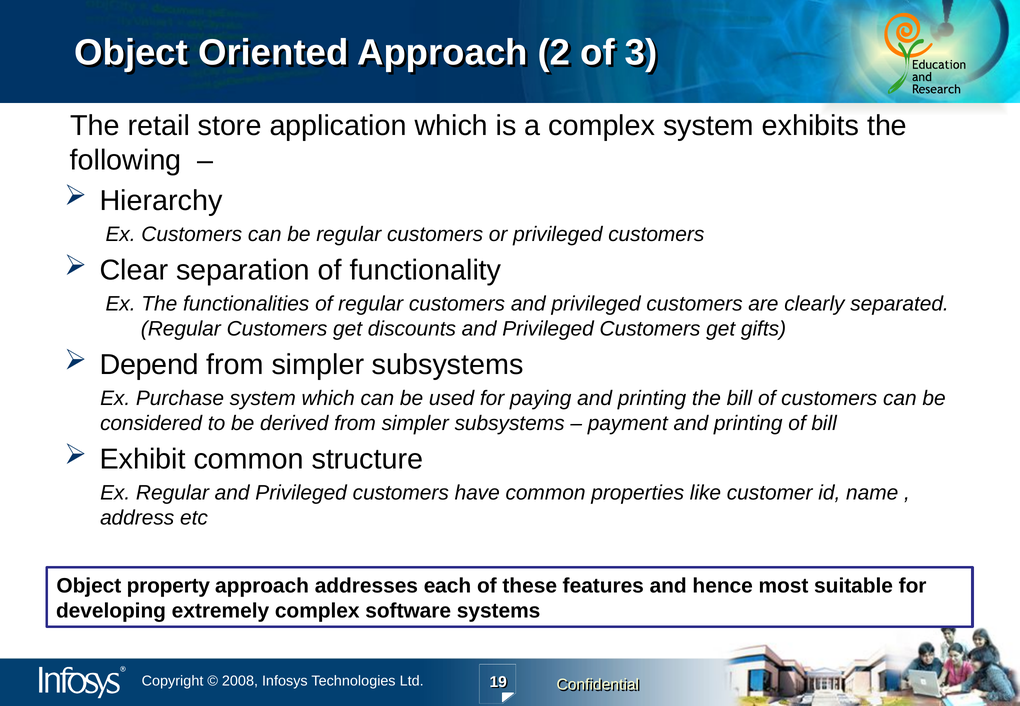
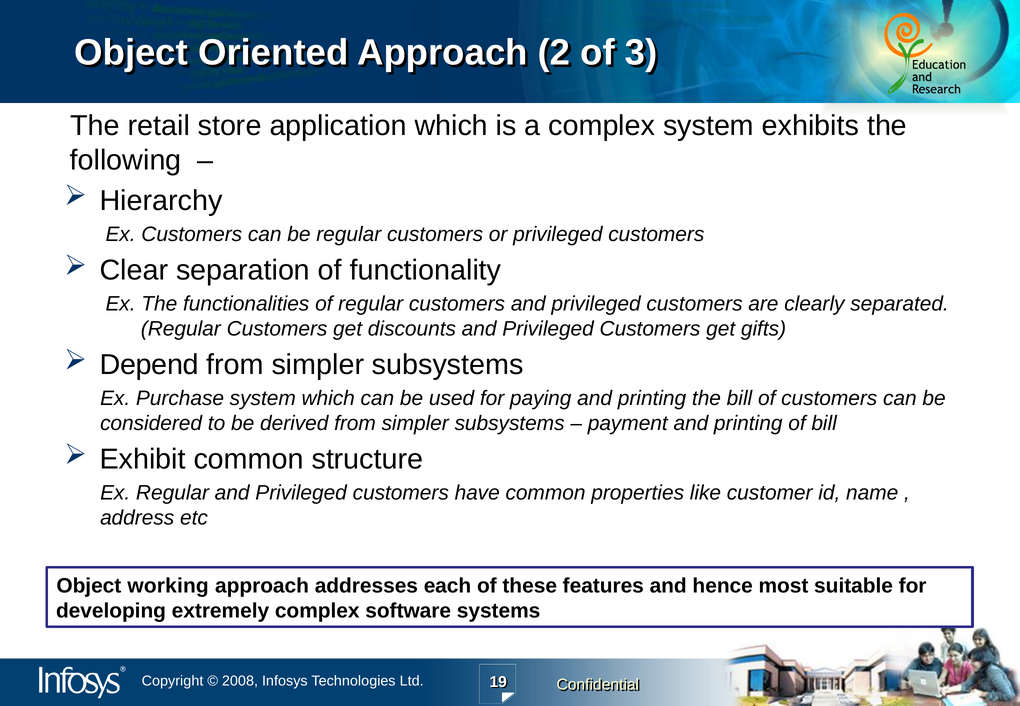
property: property -> working
